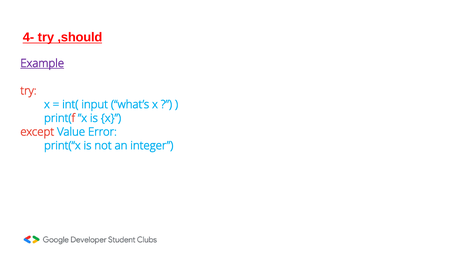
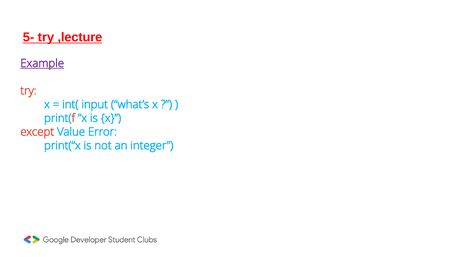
4-: 4- -> 5-
,should: ,should -> ,lecture
